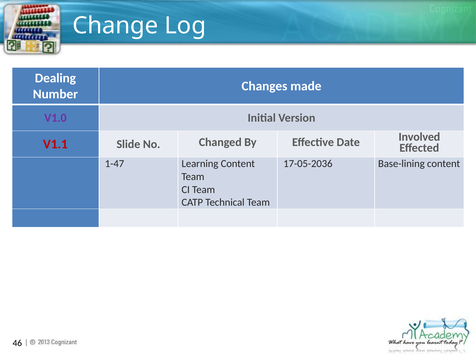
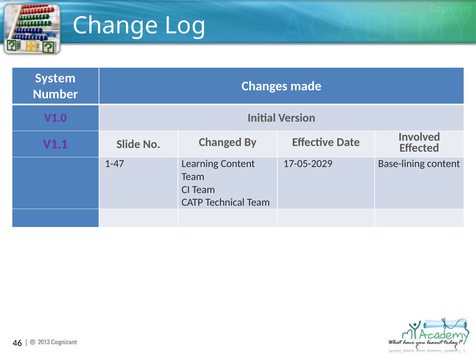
Dealing: Dealing -> System
V1.1 colour: red -> purple
17-05-2036: 17-05-2036 -> 17-05-2029
